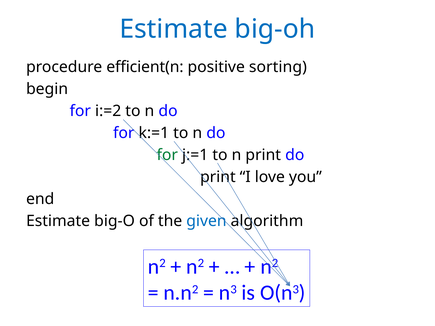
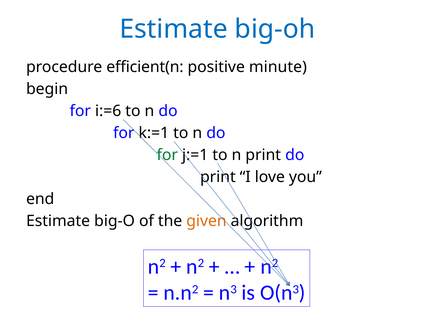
sorting: sorting -> minute
i:=2: i:=2 -> i:=6
given colour: blue -> orange
